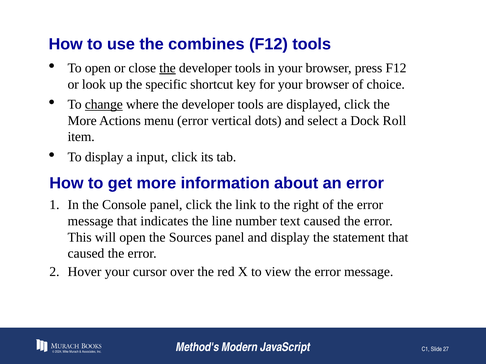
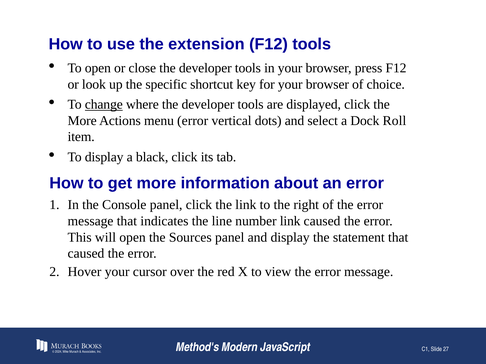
combines: combines -> extension
the at (168, 68) underline: present -> none
input: input -> black
number text: text -> link
